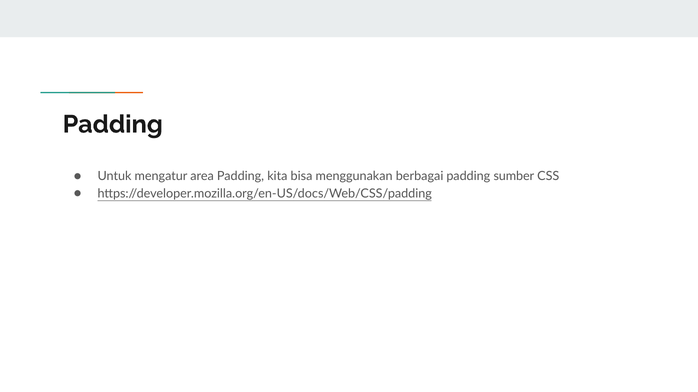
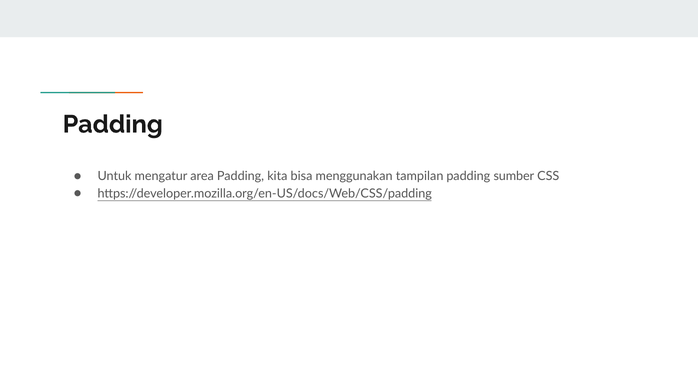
berbagai: berbagai -> tampilan
